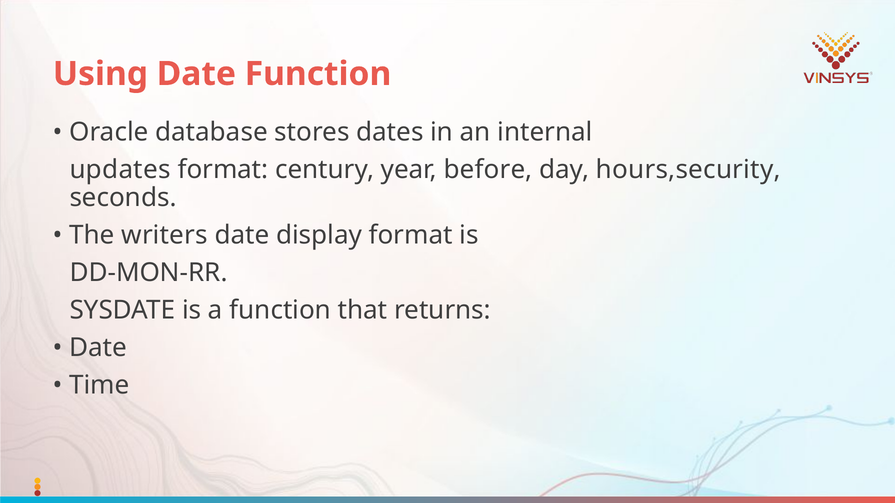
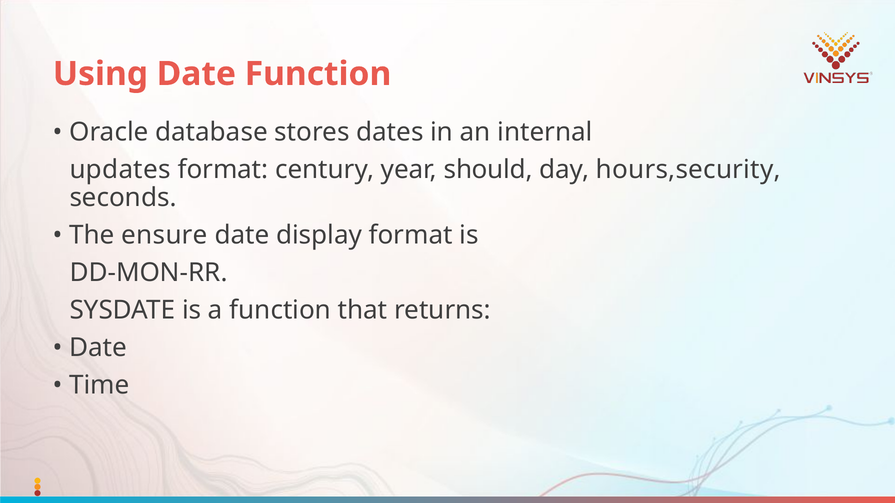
before: before -> should
writers: writers -> ensure
